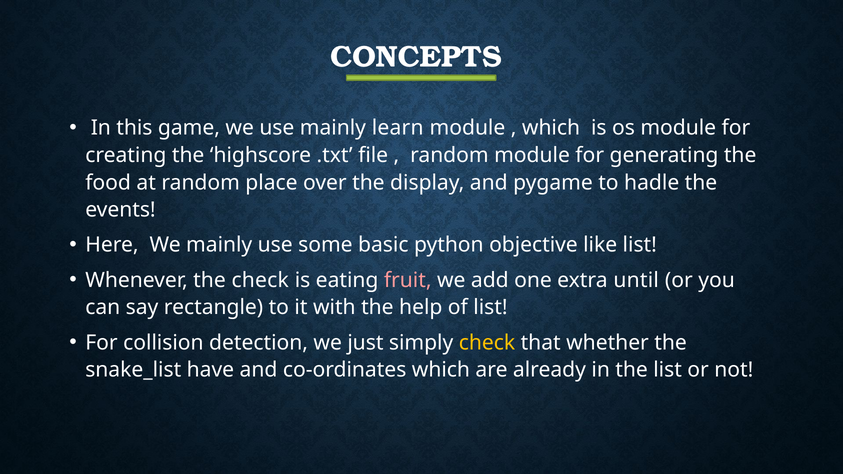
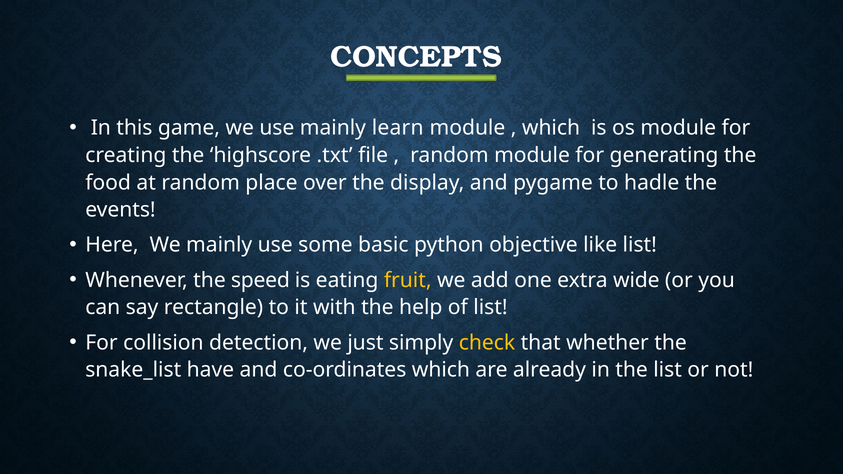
the check: check -> speed
fruit colour: pink -> yellow
until: until -> wide
